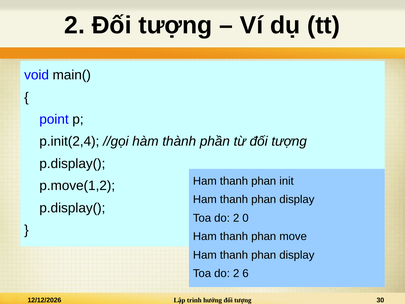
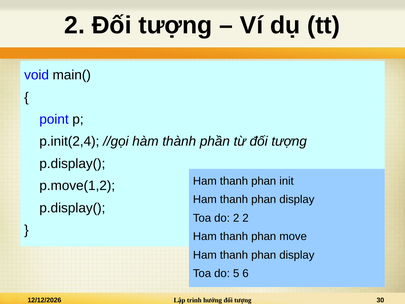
2 0: 0 -> 2
2 at (236, 273): 2 -> 5
